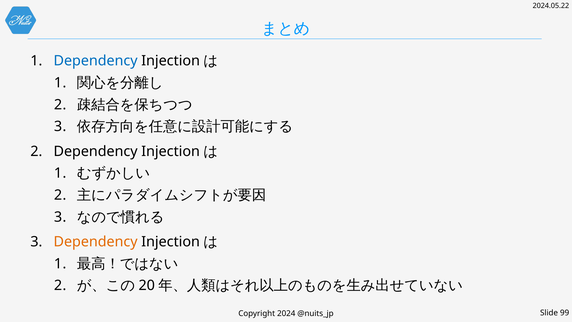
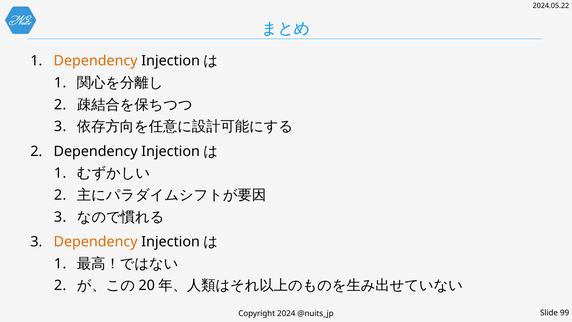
Dependency at (96, 61) colour: blue -> orange
